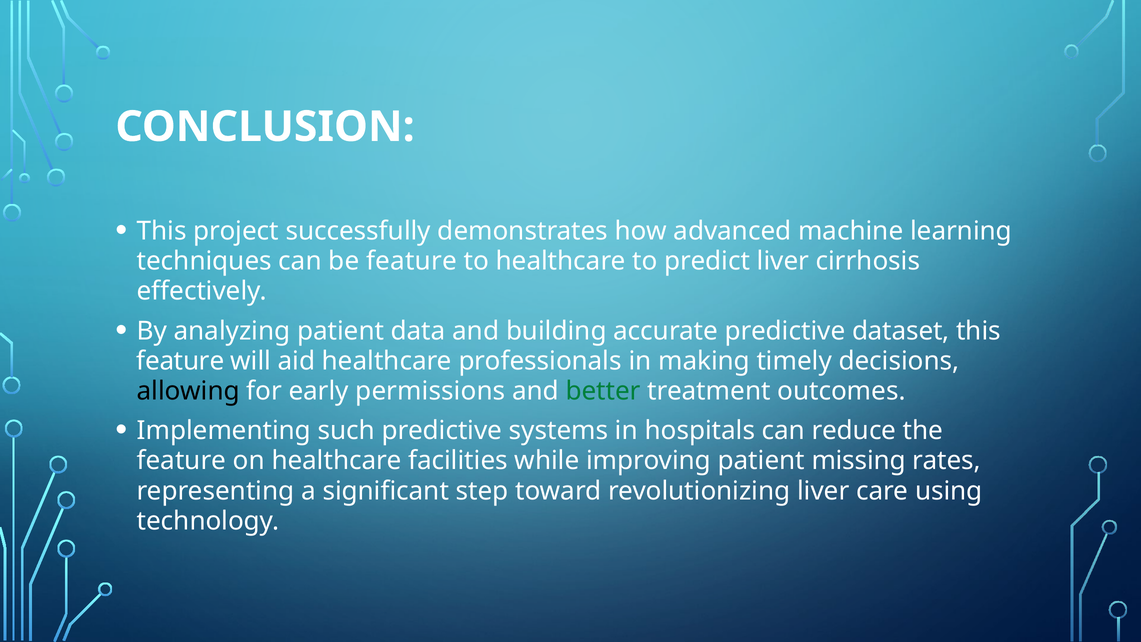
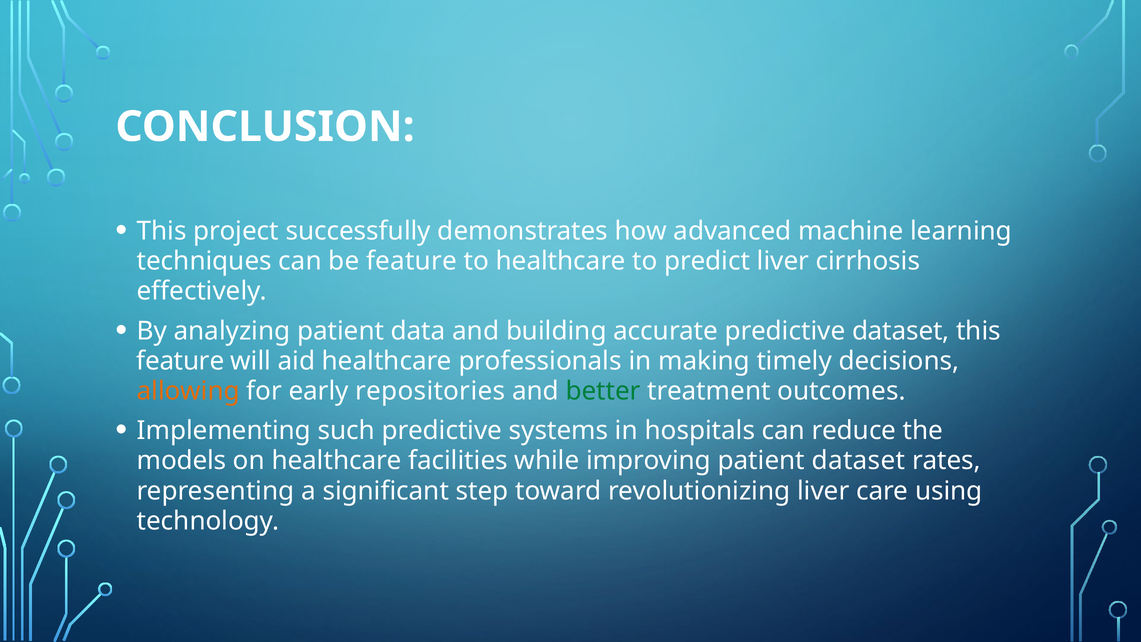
allowing colour: black -> orange
permissions: permissions -> repositories
feature at (181, 461): feature -> models
patient missing: missing -> dataset
